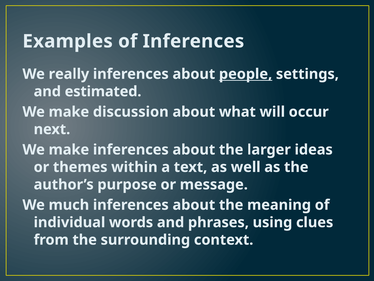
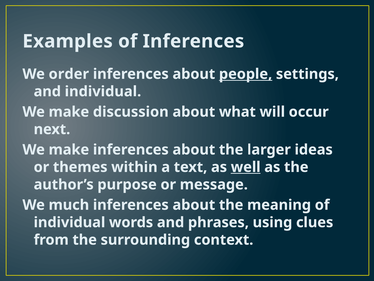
really: really -> order
and estimated: estimated -> individual
well underline: none -> present
